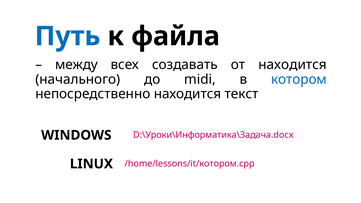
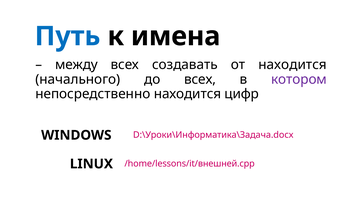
файла: файла -> имена
до midi: midi -> всех
котором colour: blue -> purple
текст: текст -> цифр
/home/lessons/it/котором.cpp: /home/lessons/it/котором.cpp -> /home/lessons/it/внешней.cpp
